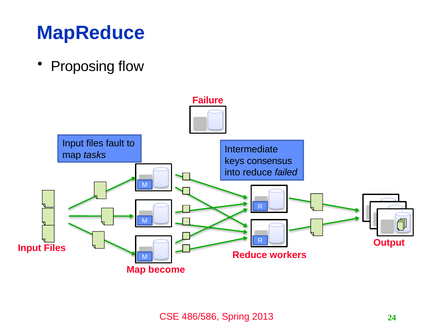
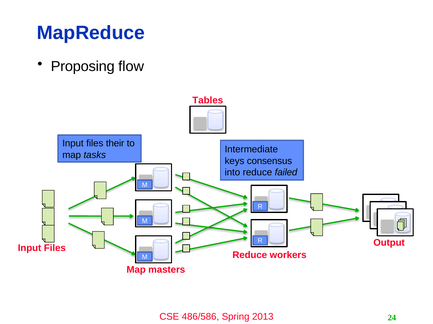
Failure: Failure -> Tables
fault: fault -> their
become: become -> masters
